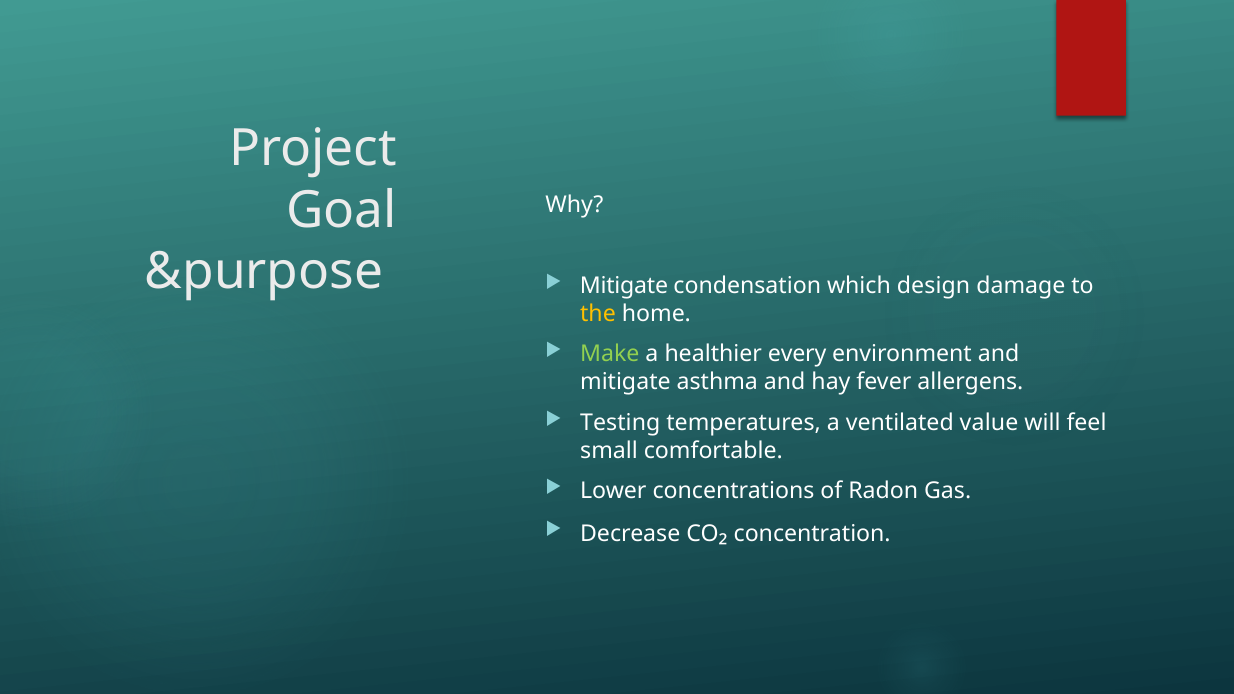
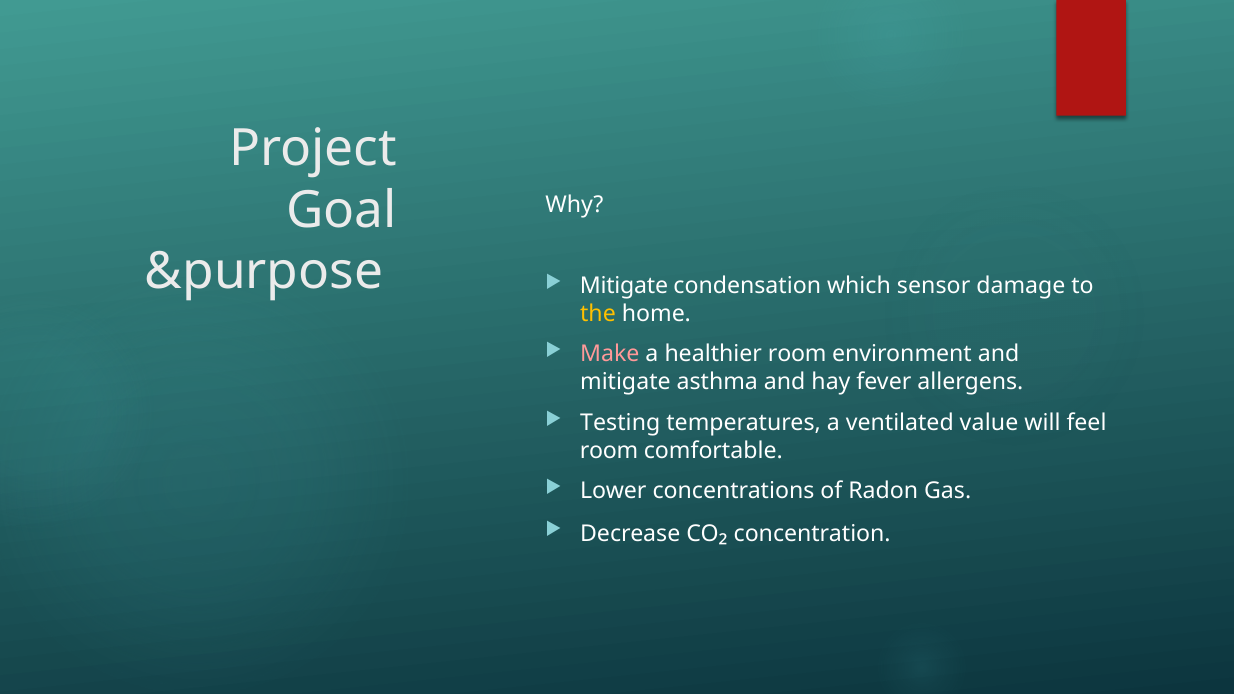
design: design -> sensor
Make colour: light green -> pink
healthier every: every -> room
small at (609, 450): small -> room
